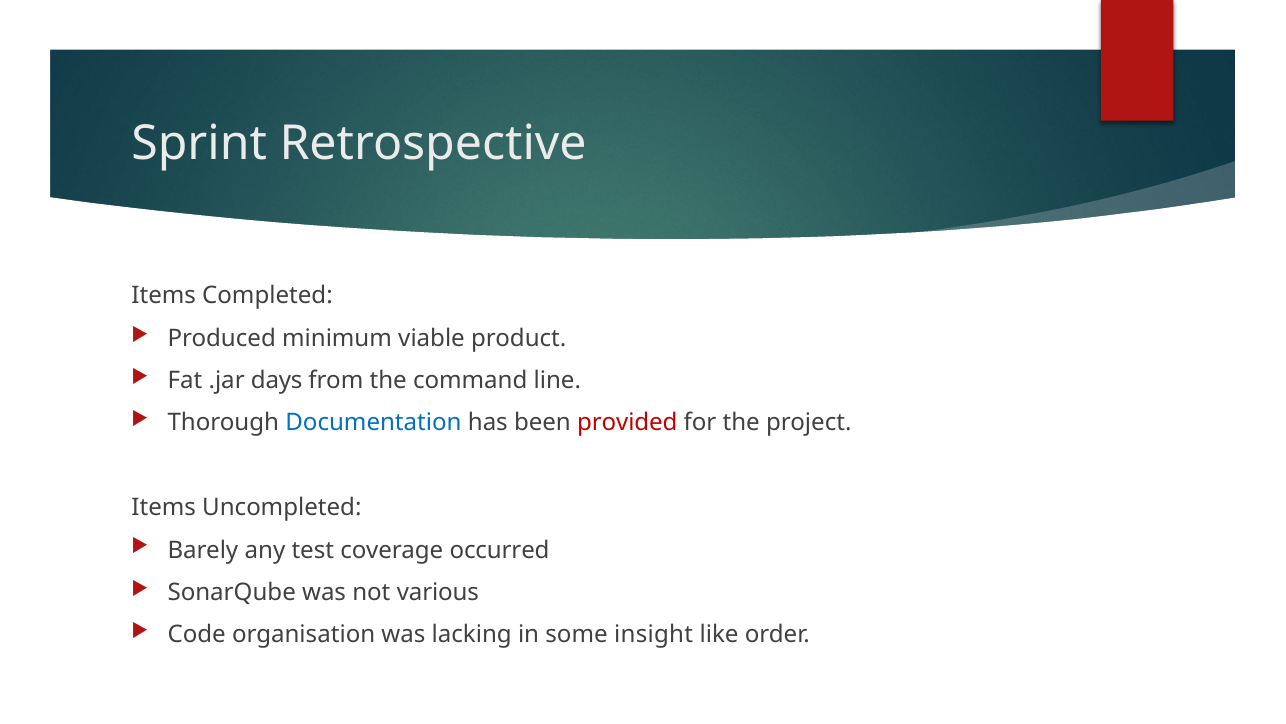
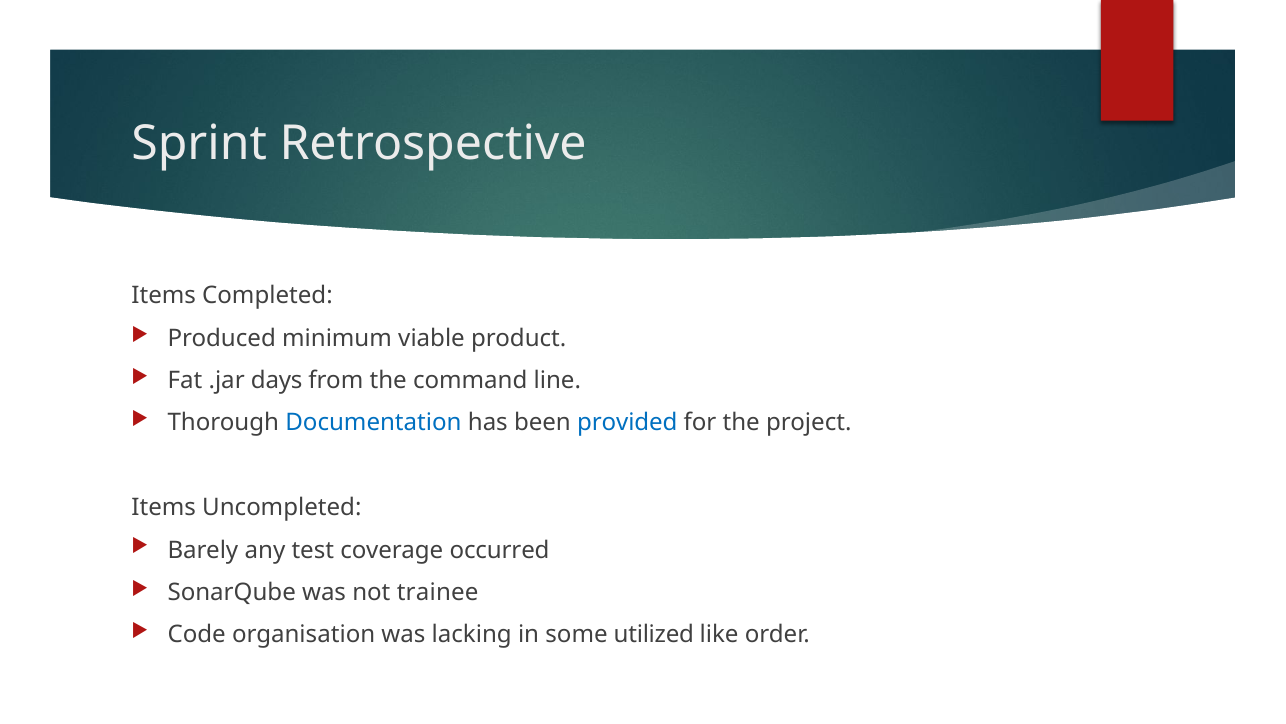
provided colour: red -> blue
various: various -> trainee
insight: insight -> utilized
